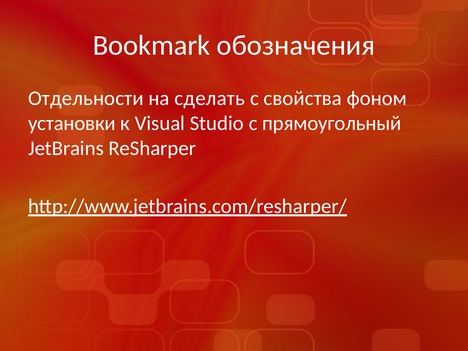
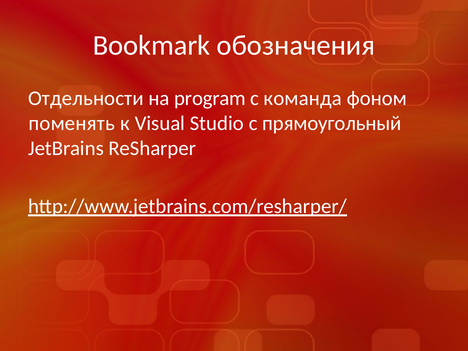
сделать: сделать -> program
свойства: свойства -> команда
установки: установки -> поменять
